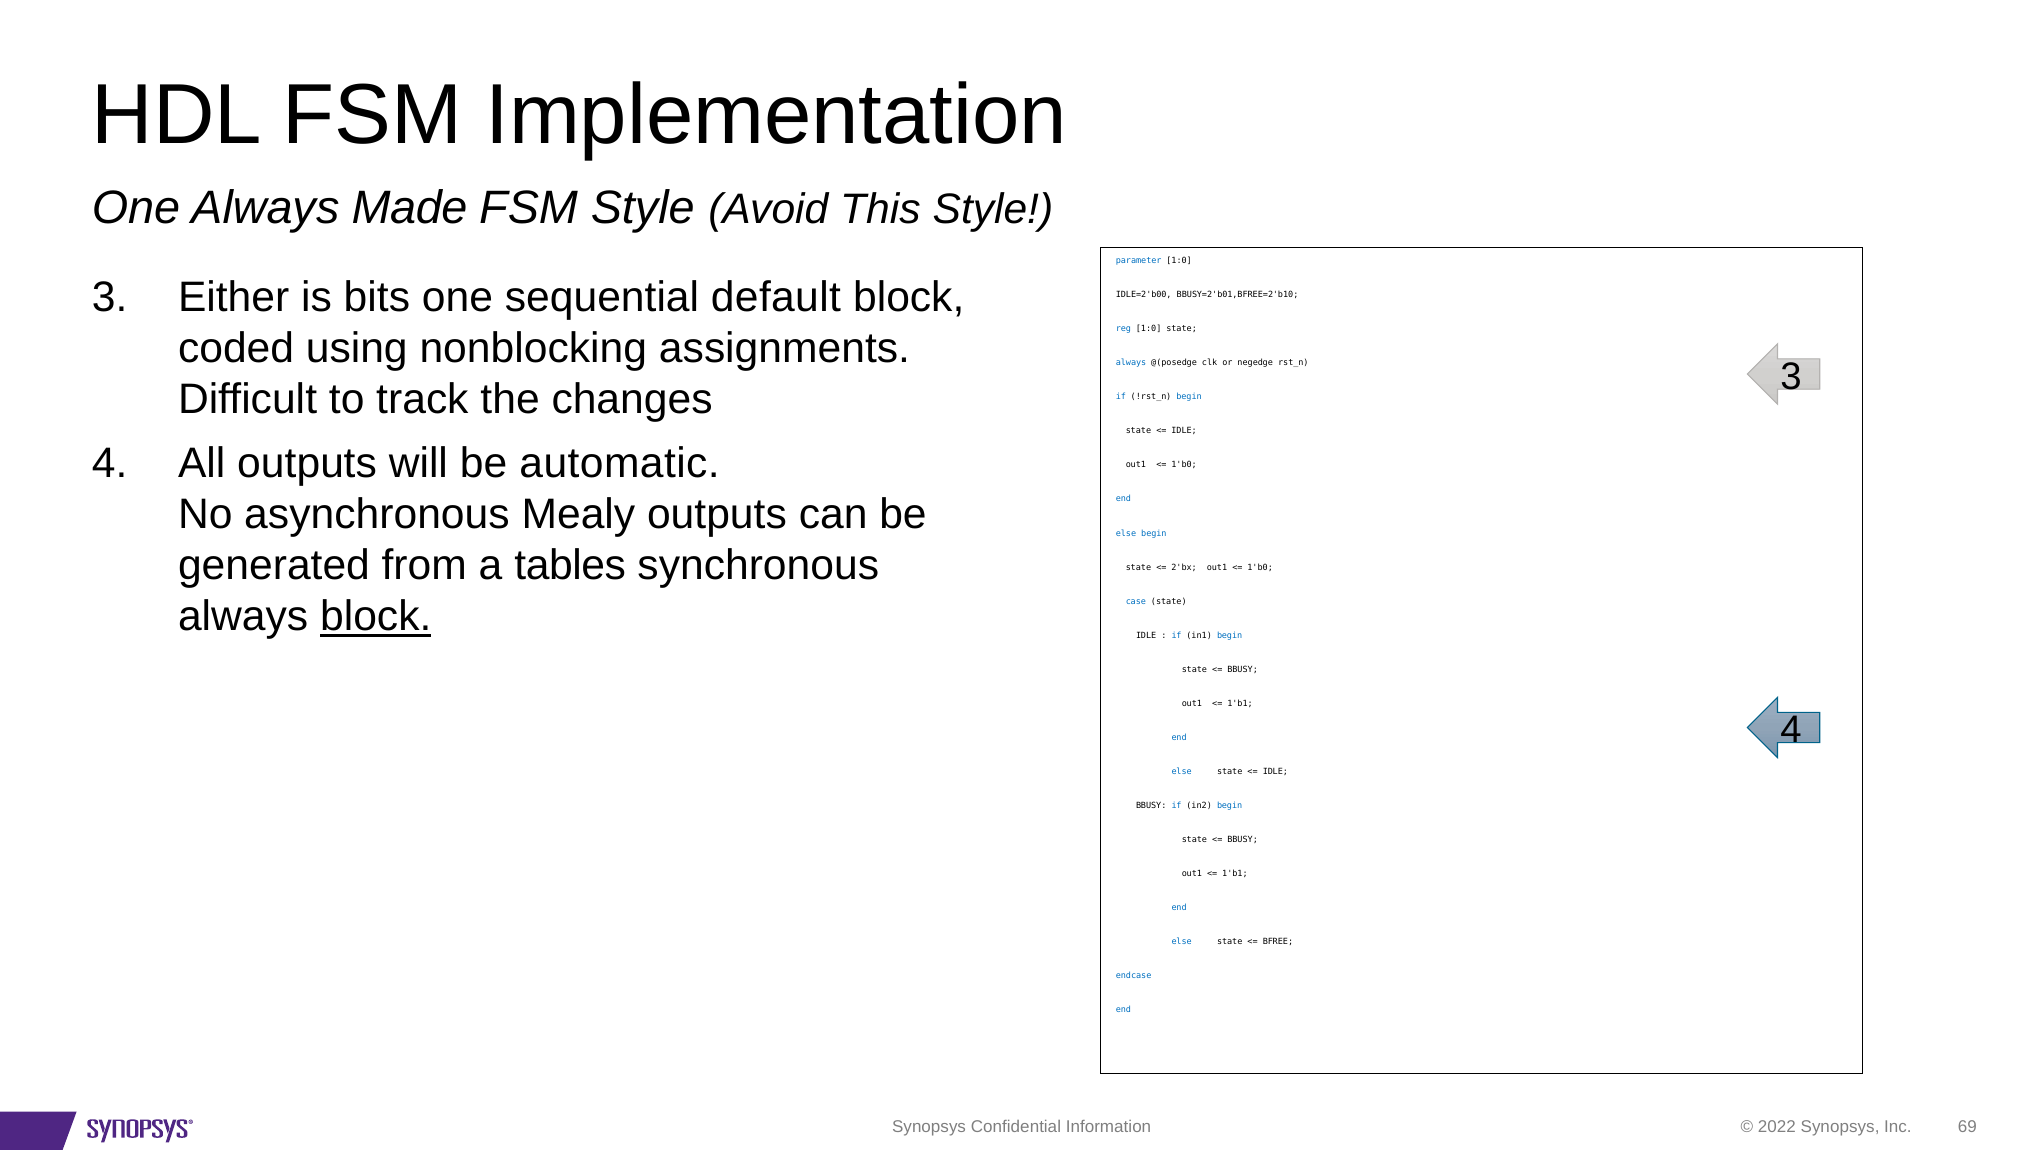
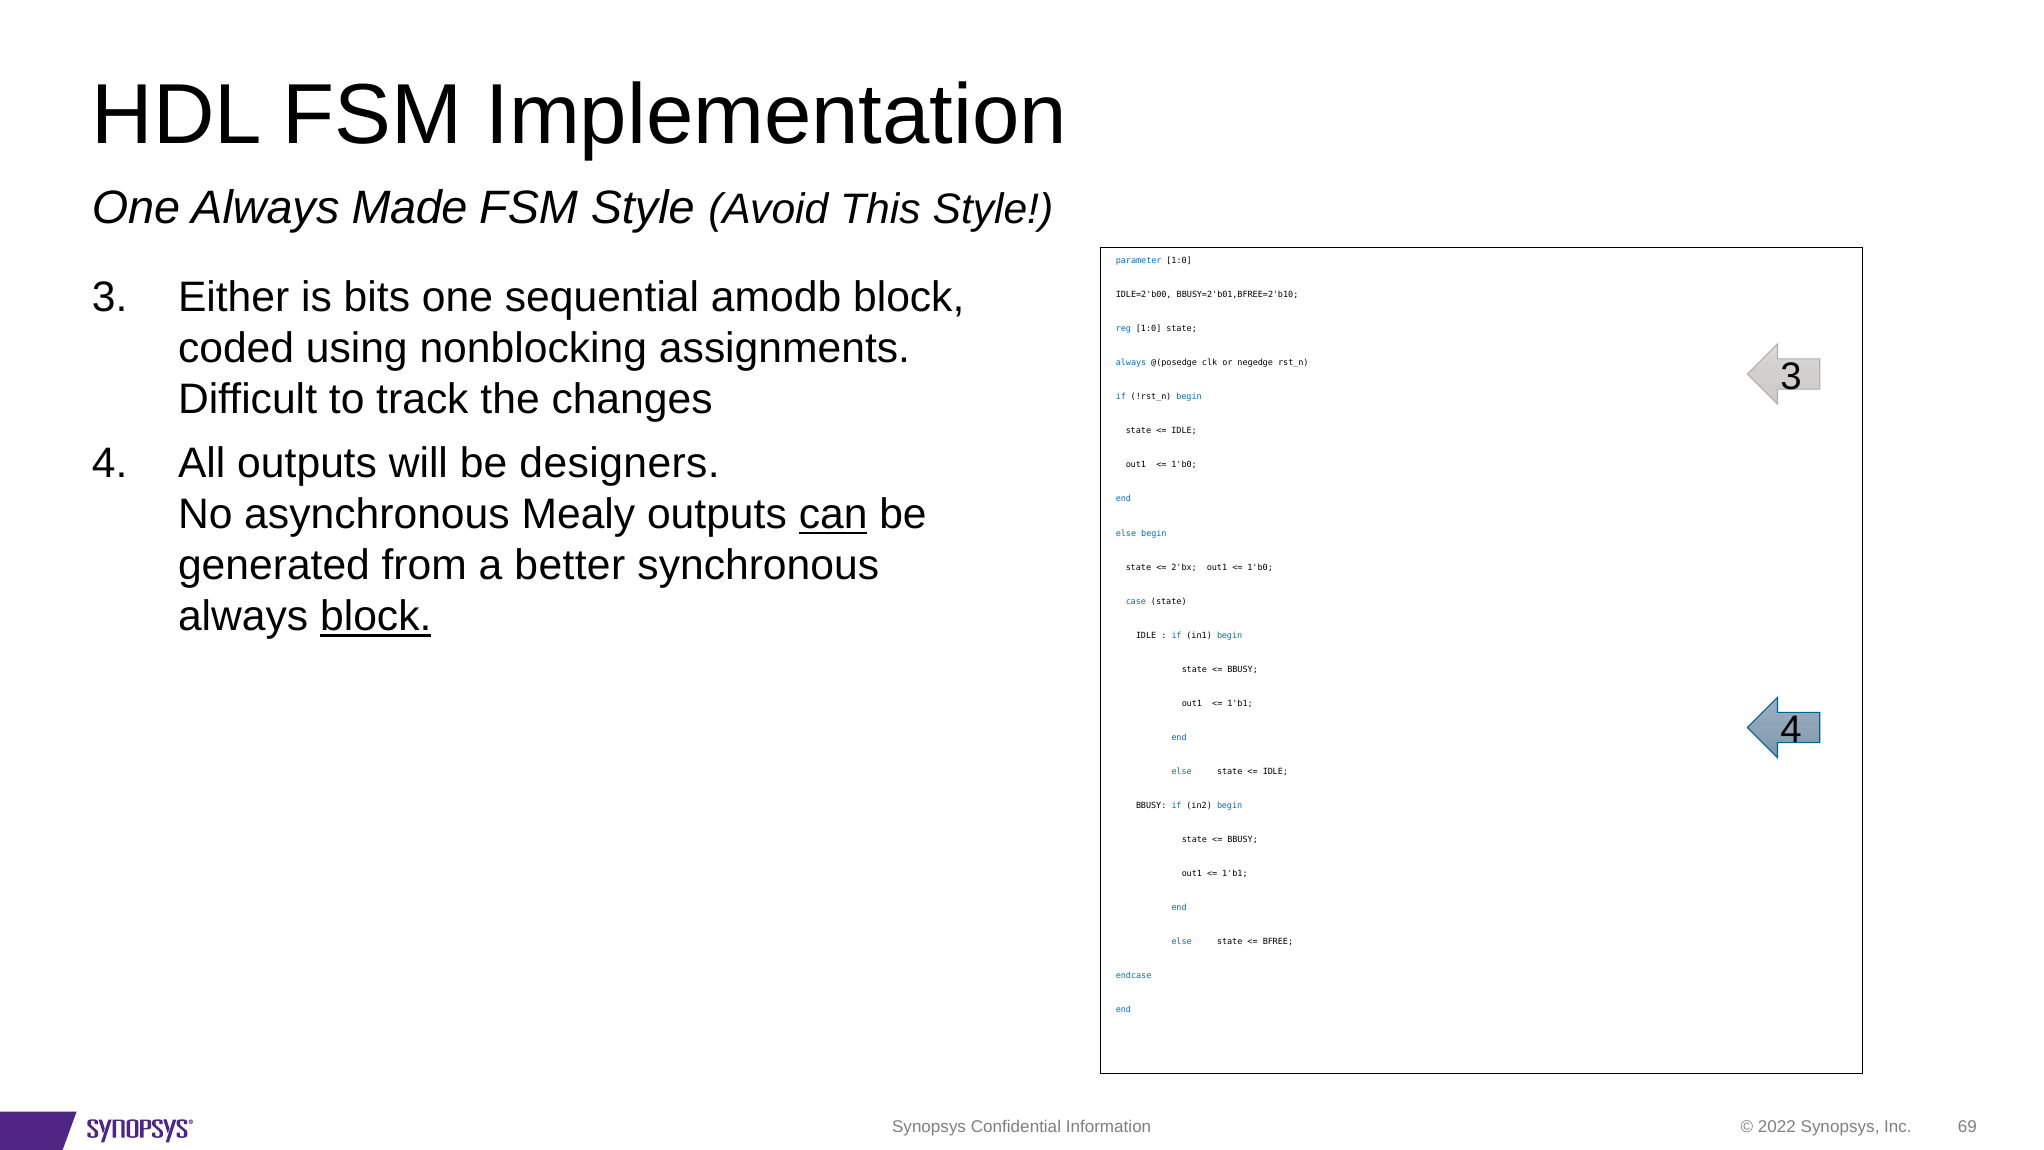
default: default -> amodb
automatic: automatic -> designers
can underline: none -> present
tables: tables -> better
